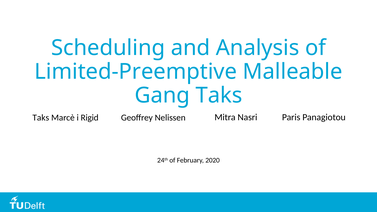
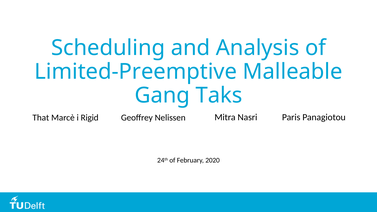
Taks at (41, 118): Taks -> That
